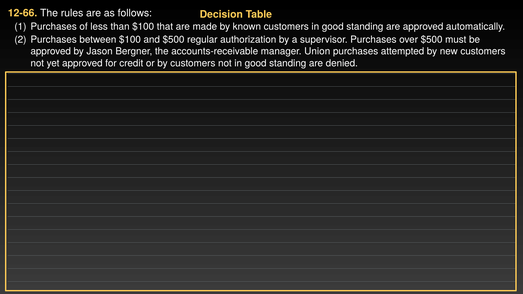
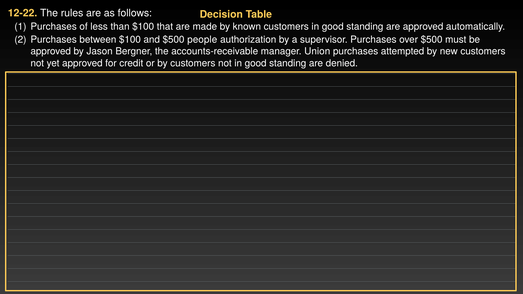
12-66: 12-66 -> 12-22
regular: regular -> people
